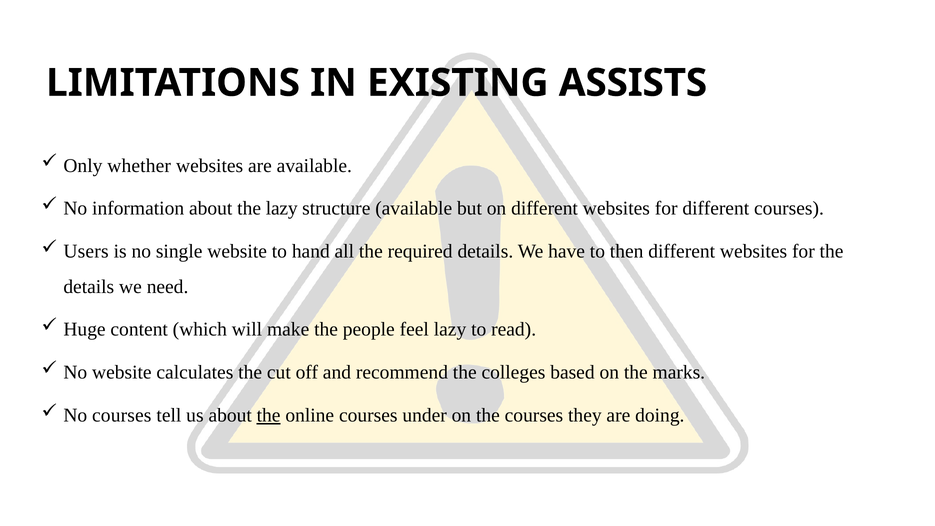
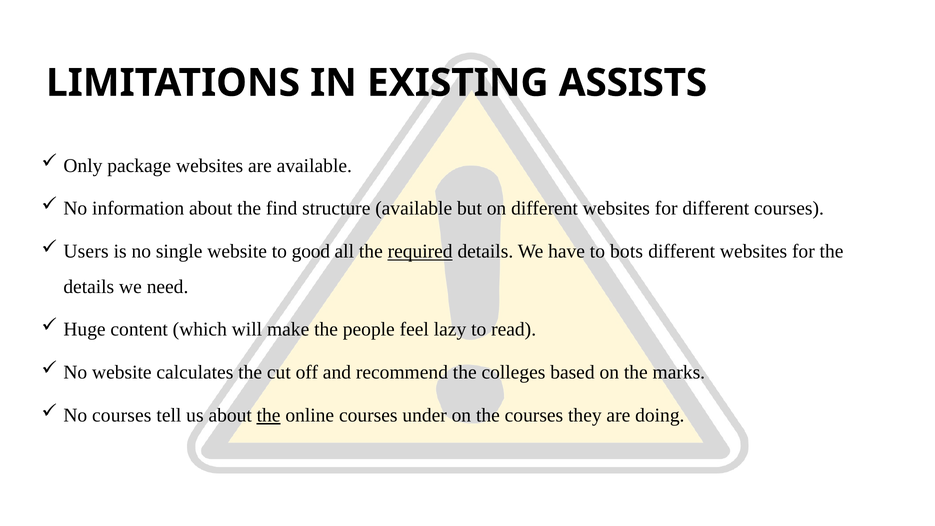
whether: whether -> package
the lazy: lazy -> find
hand: hand -> good
required underline: none -> present
then: then -> bots
